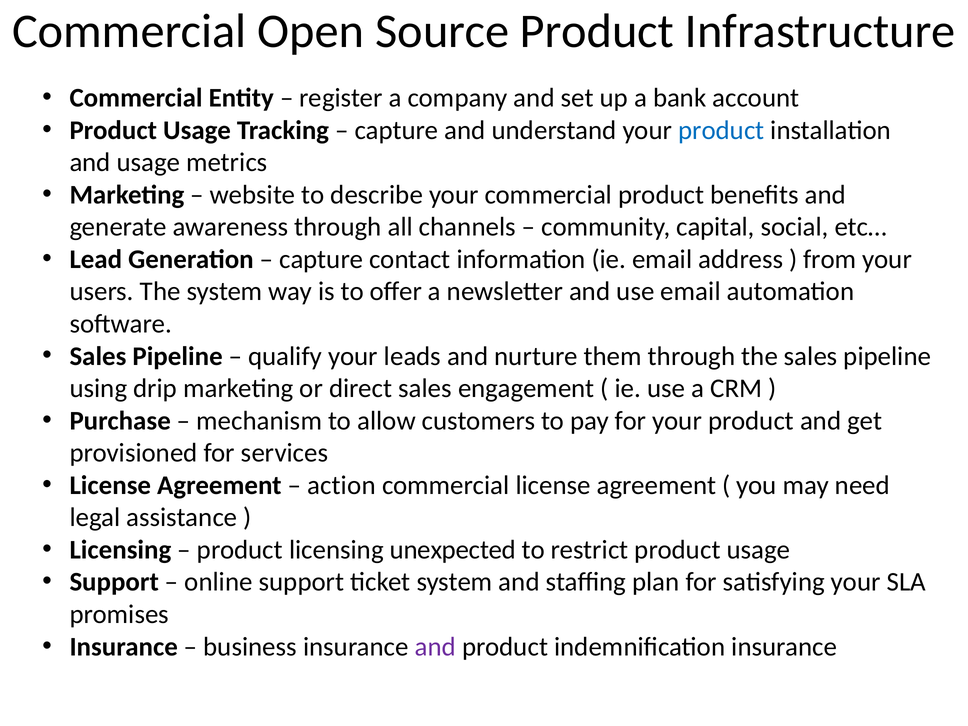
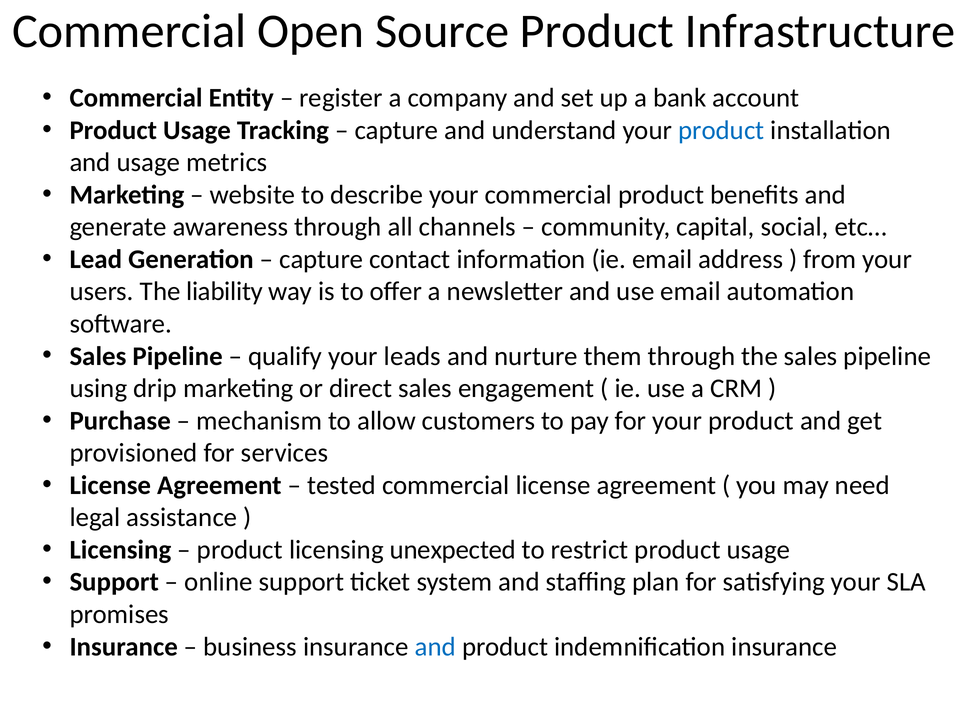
The system: system -> liability
action: action -> tested
and at (435, 647) colour: purple -> blue
